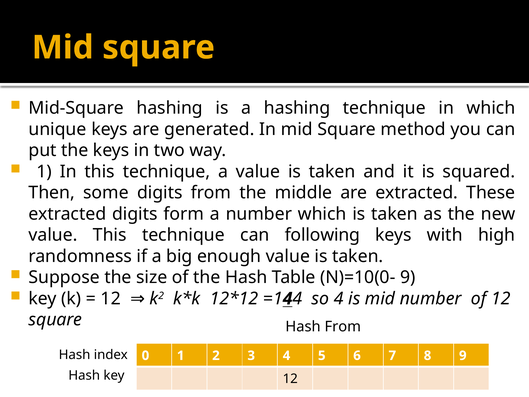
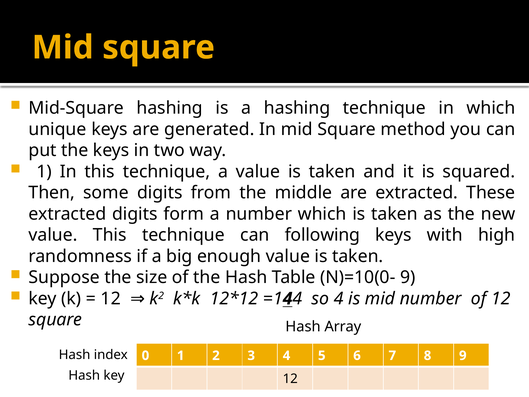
Hash From: From -> Array
